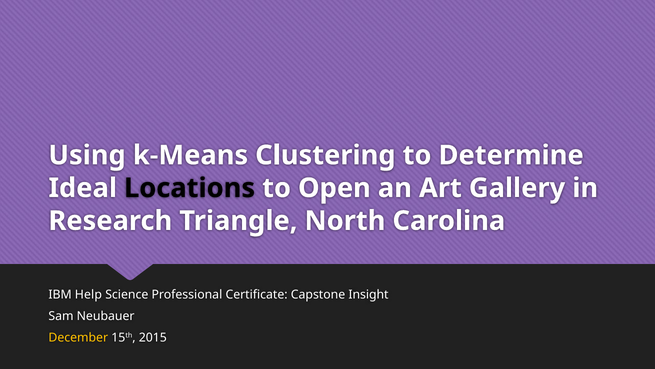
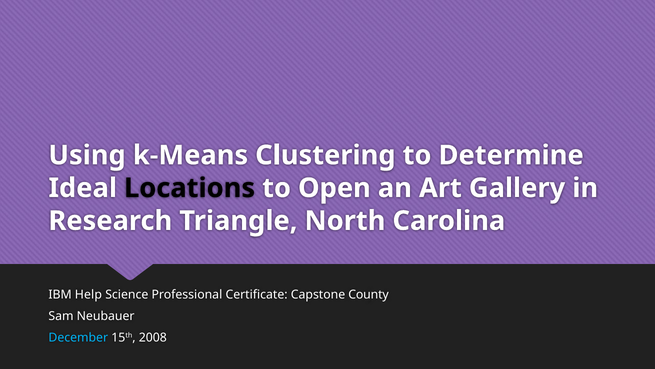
Insight: Insight -> County
December colour: yellow -> light blue
2015: 2015 -> 2008
